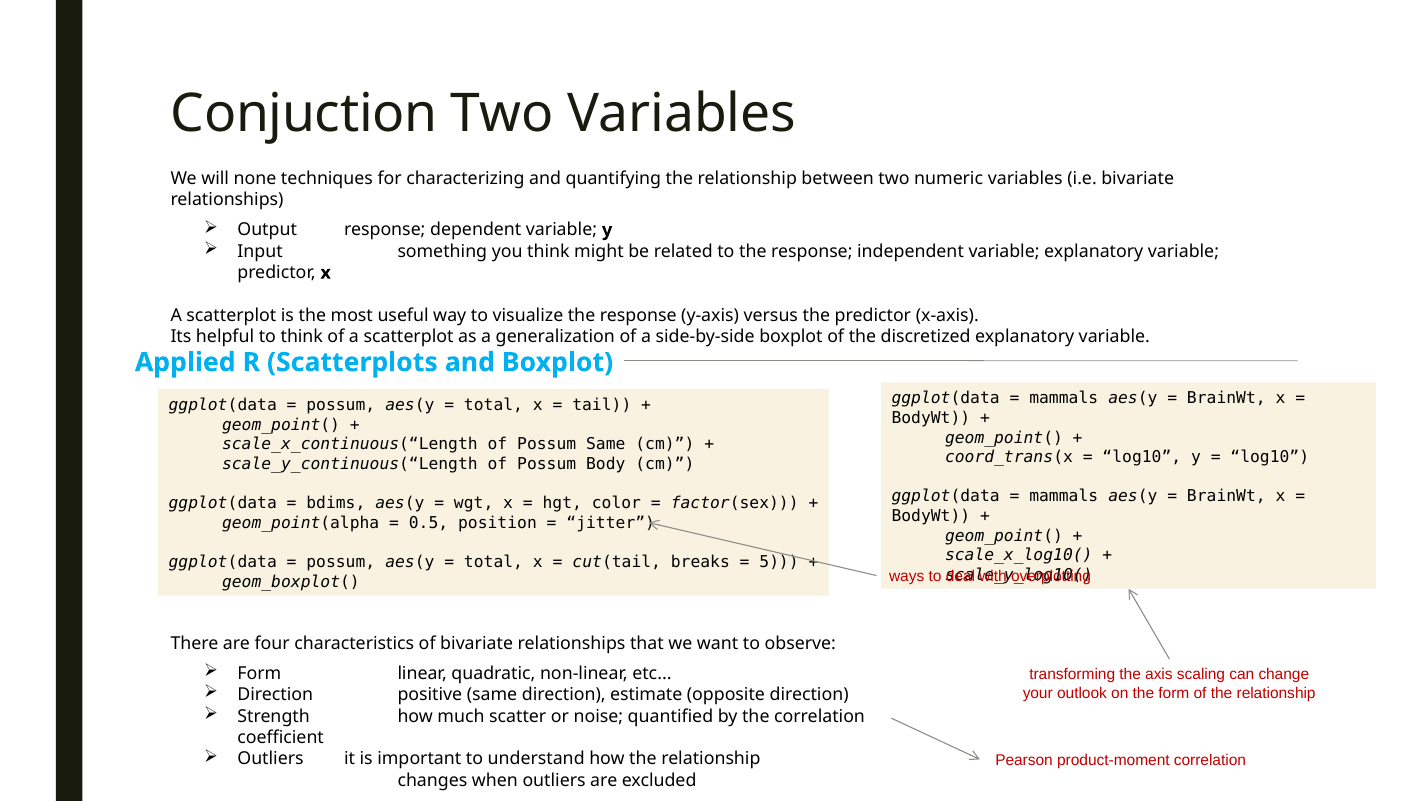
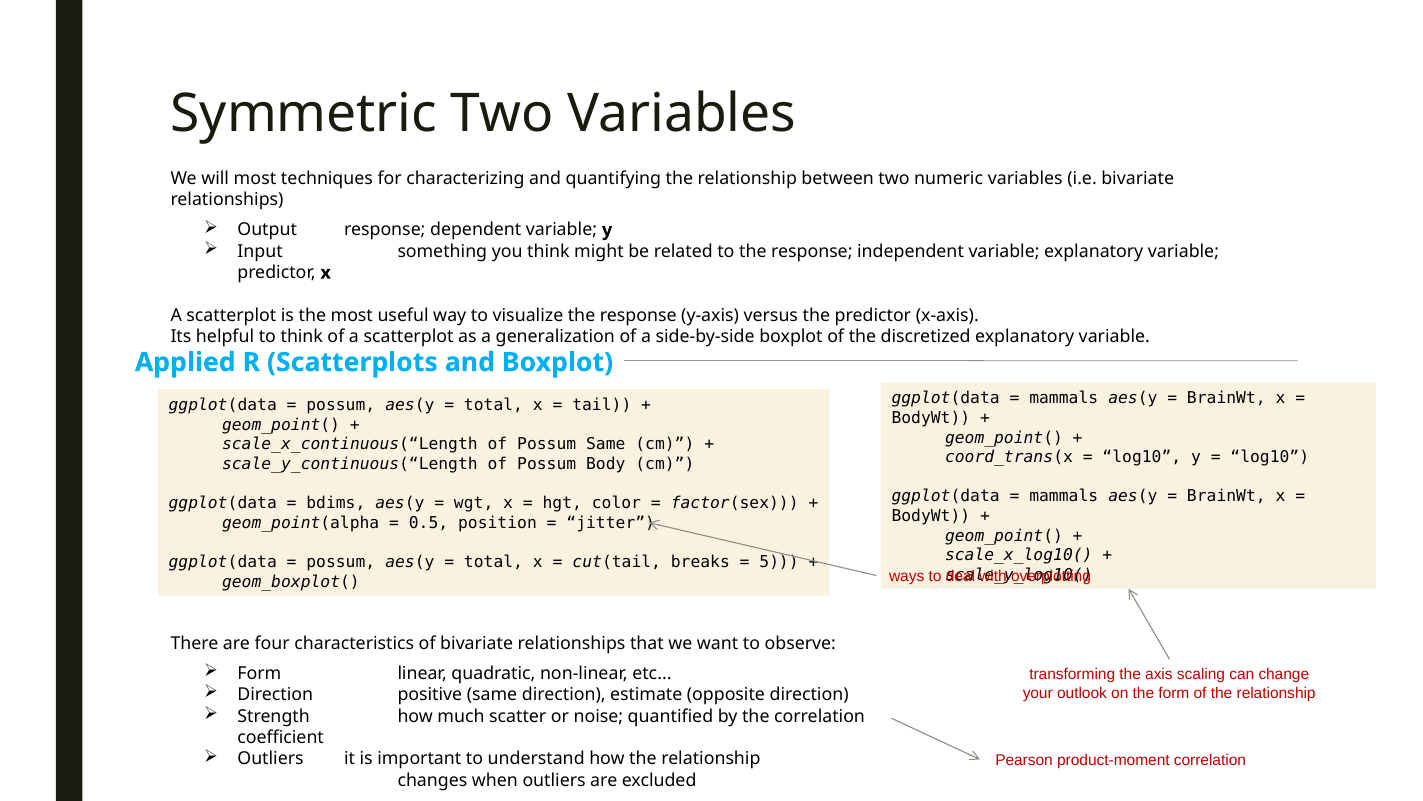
Conjuction: Conjuction -> Symmetric
will none: none -> most
